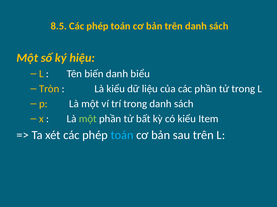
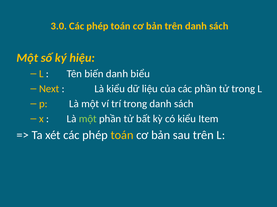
8.5: 8.5 -> 3.0
Tròn: Tròn -> Next
toán at (122, 136) colour: light blue -> yellow
